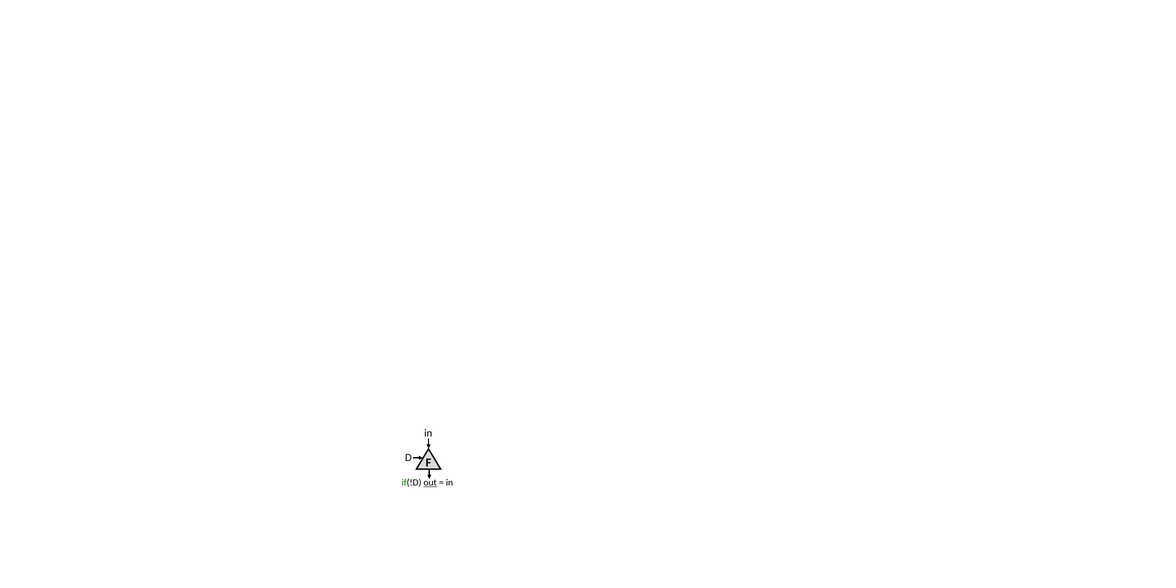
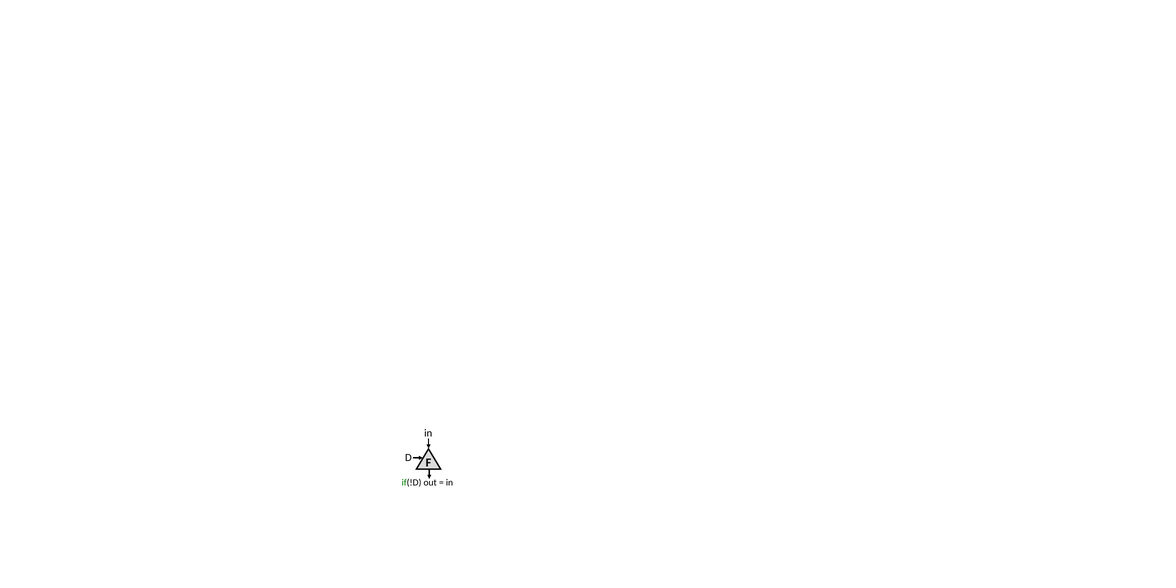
out underline: present -> none
